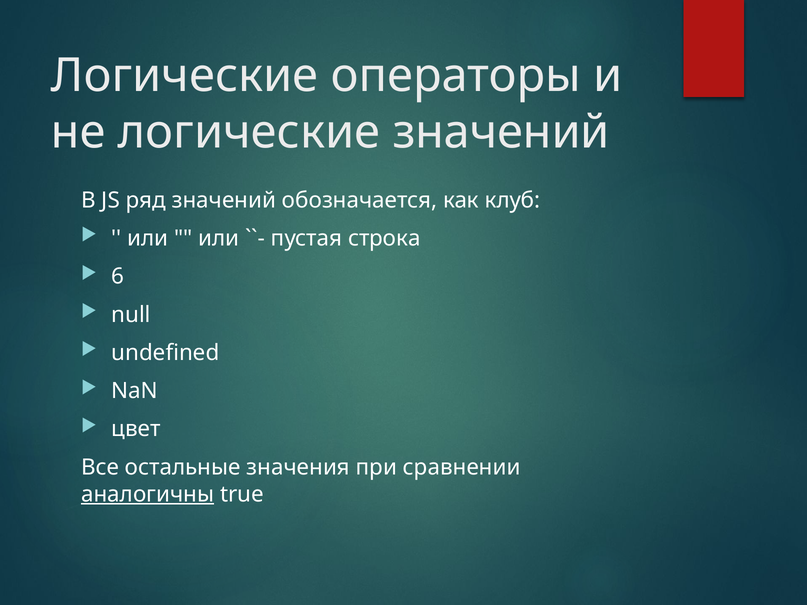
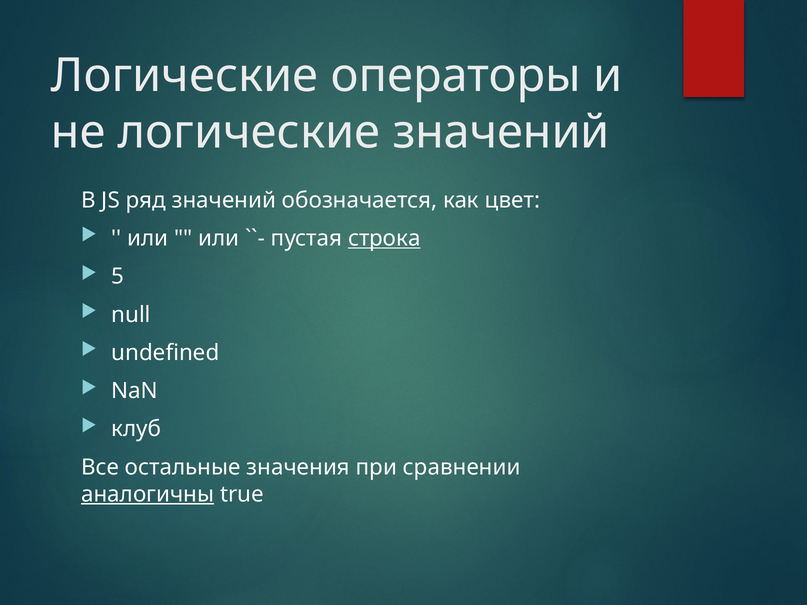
клуб: клуб -> цвет
строка underline: none -> present
6: 6 -> 5
цвет: цвет -> клуб
